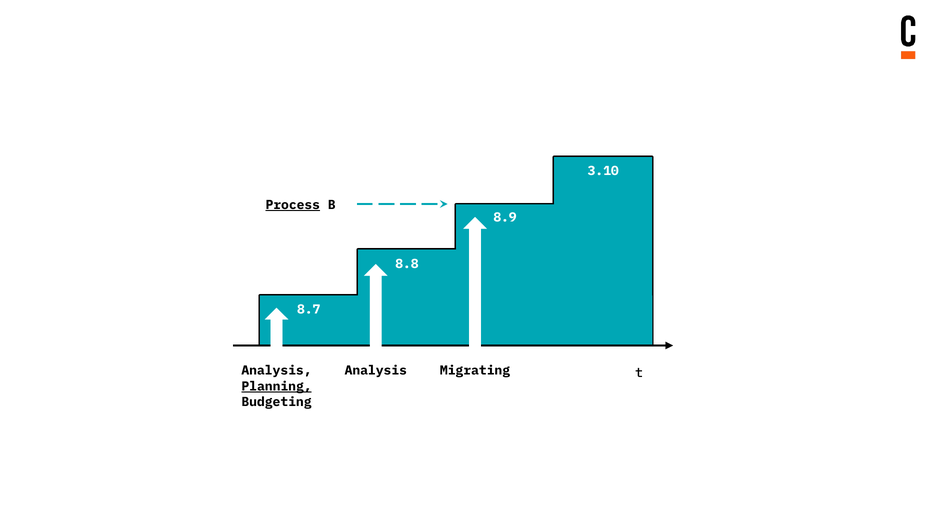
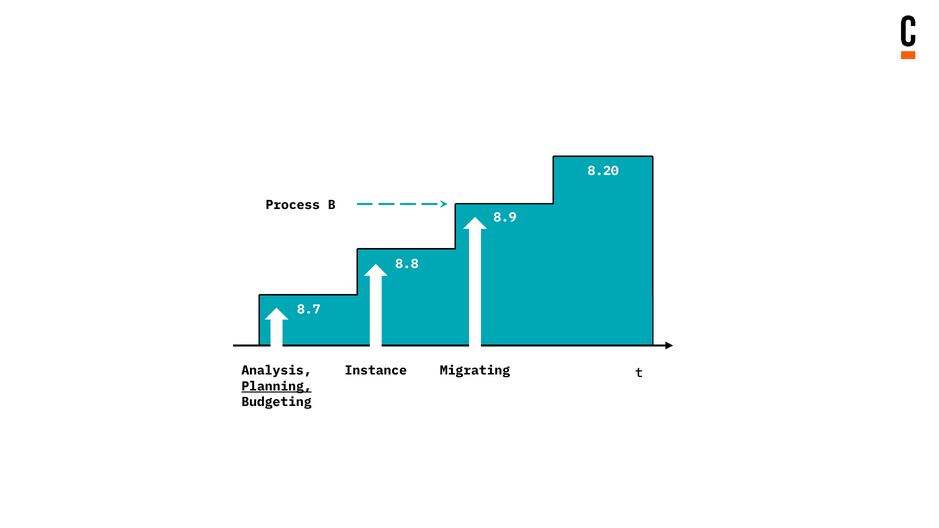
3.10: 3.10 -> 8.20
Process underline: present -> none
Analysis at (376, 371): Analysis -> Instance
